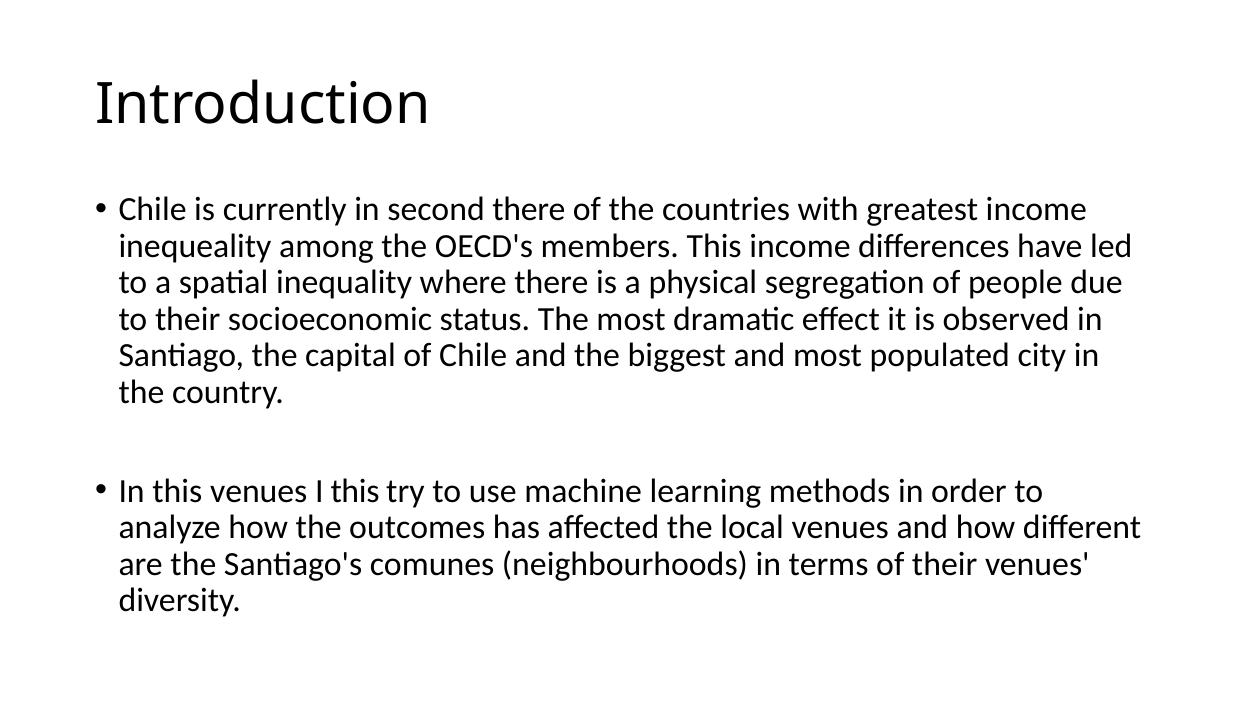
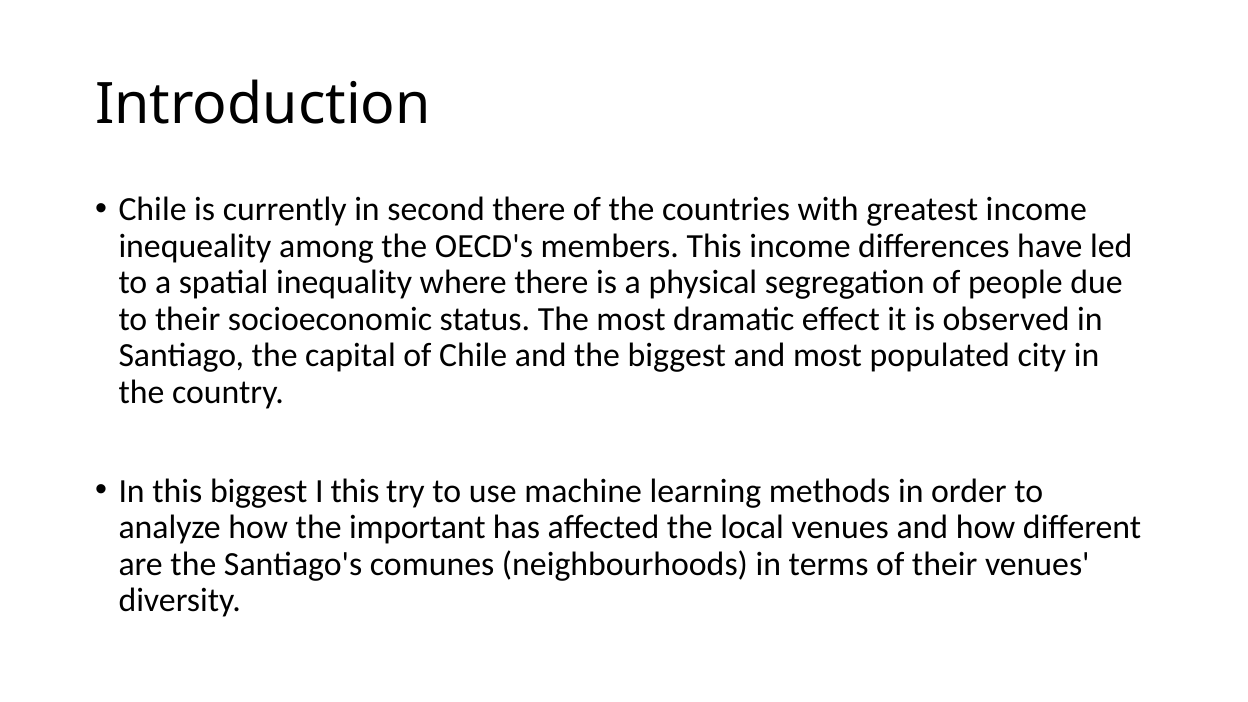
this venues: venues -> biggest
outcomes: outcomes -> important
